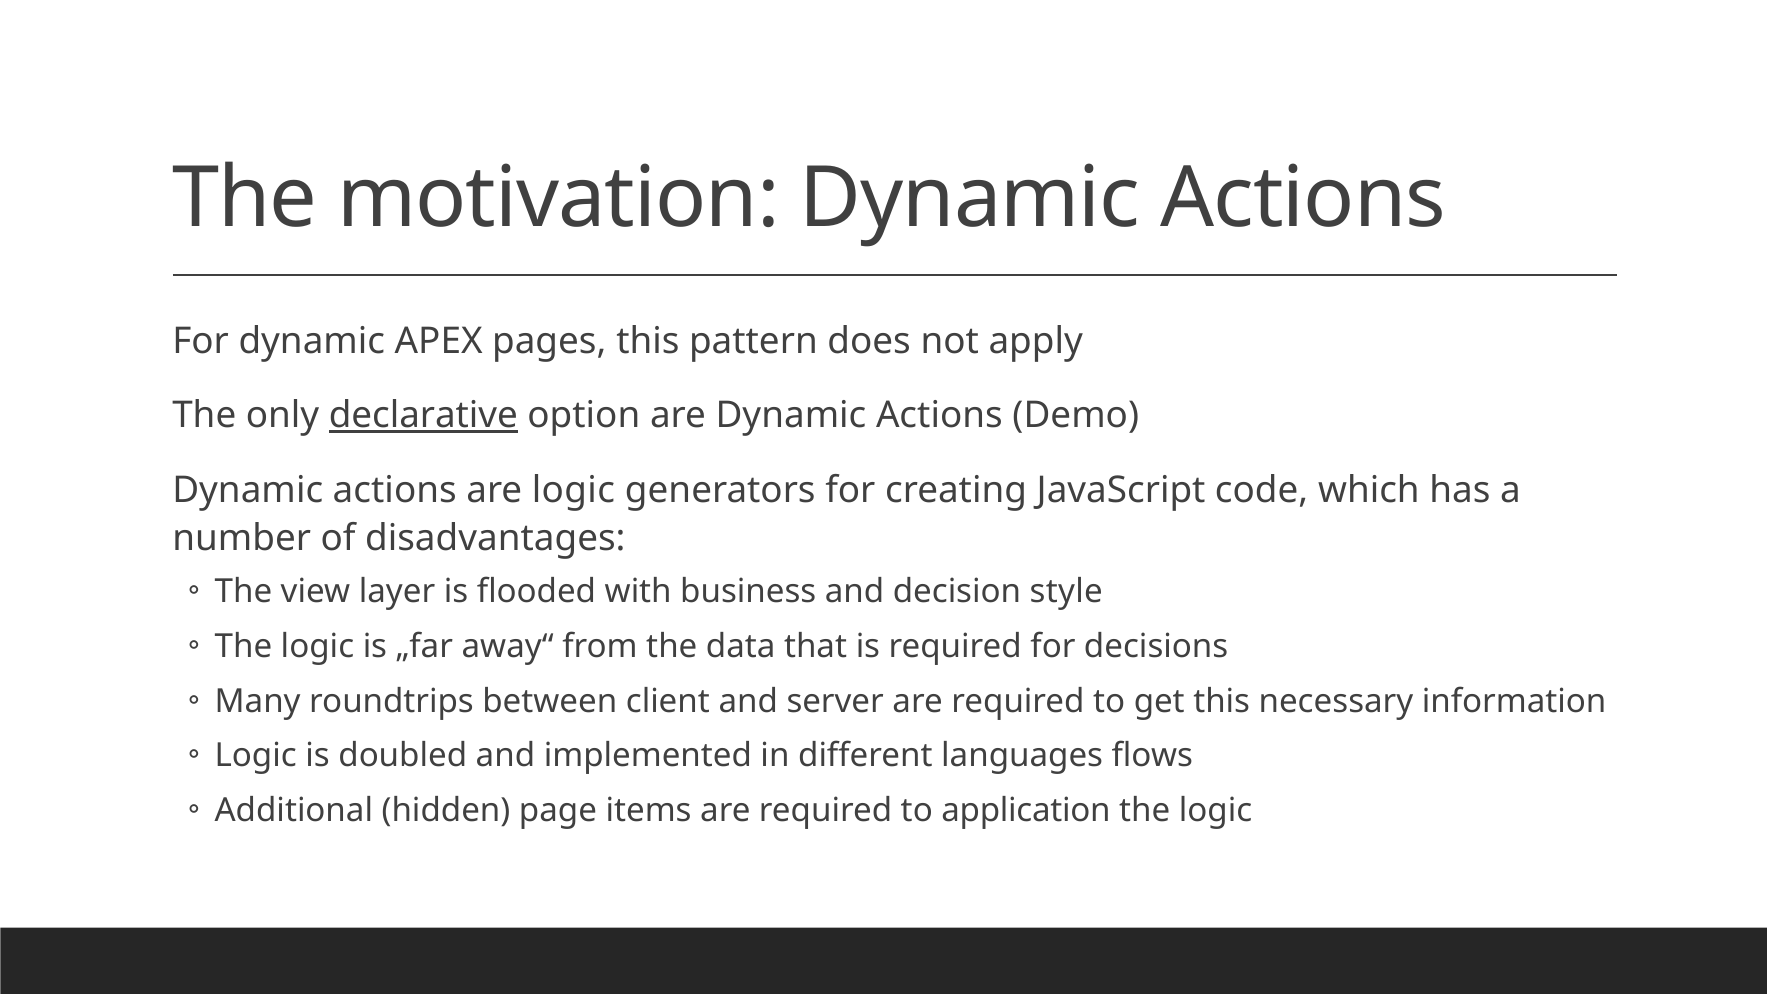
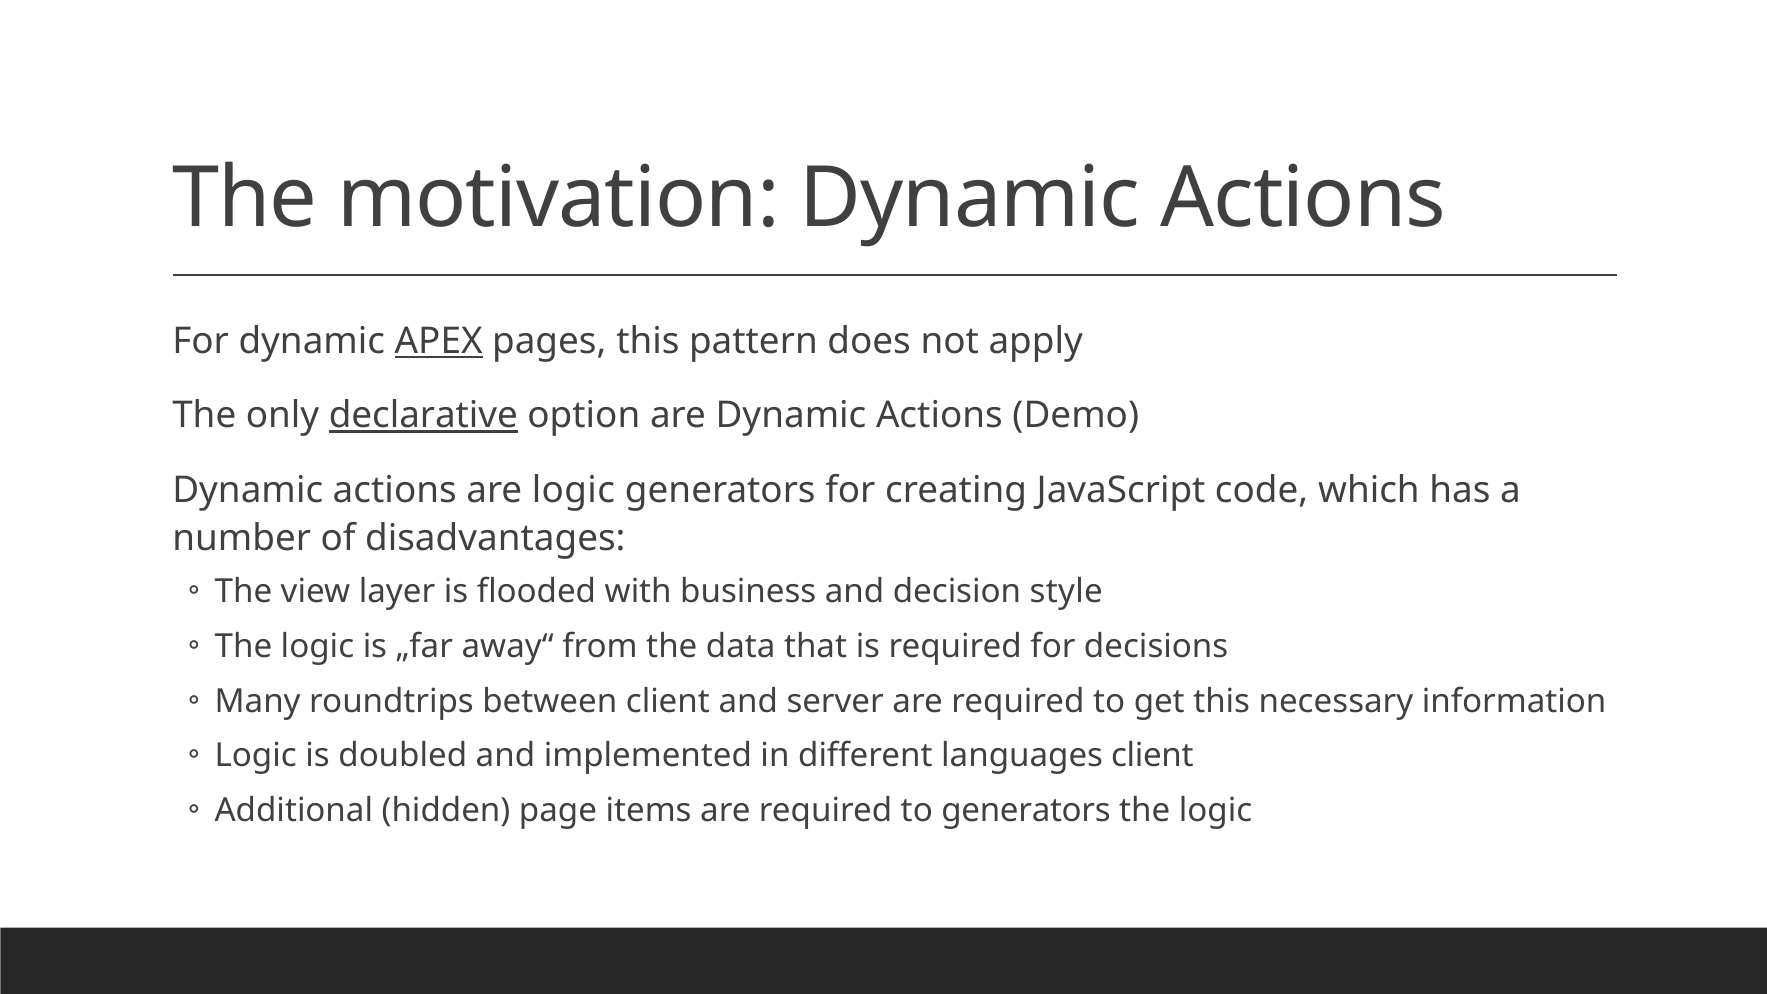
APEX underline: none -> present
languages flows: flows -> client
to application: application -> generators
